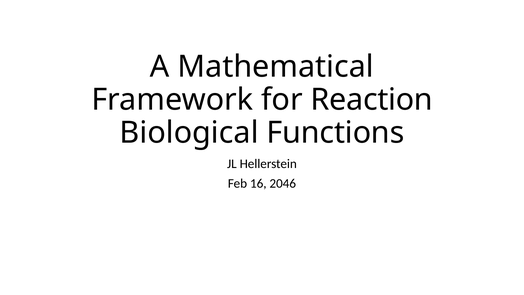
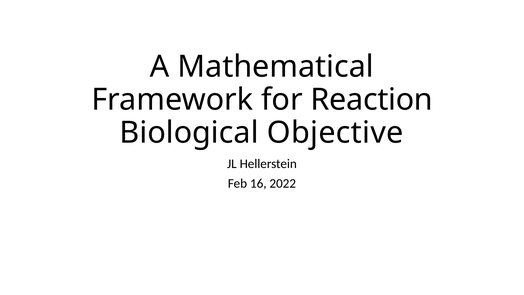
Functions: Functions -> Objective
2046: 2046 -> 2022
